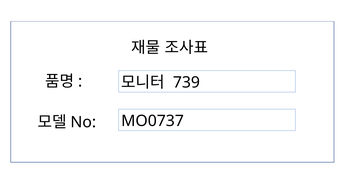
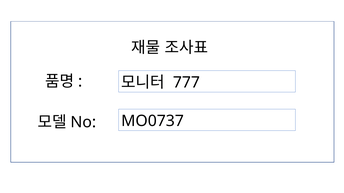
739: 739 -> 777
